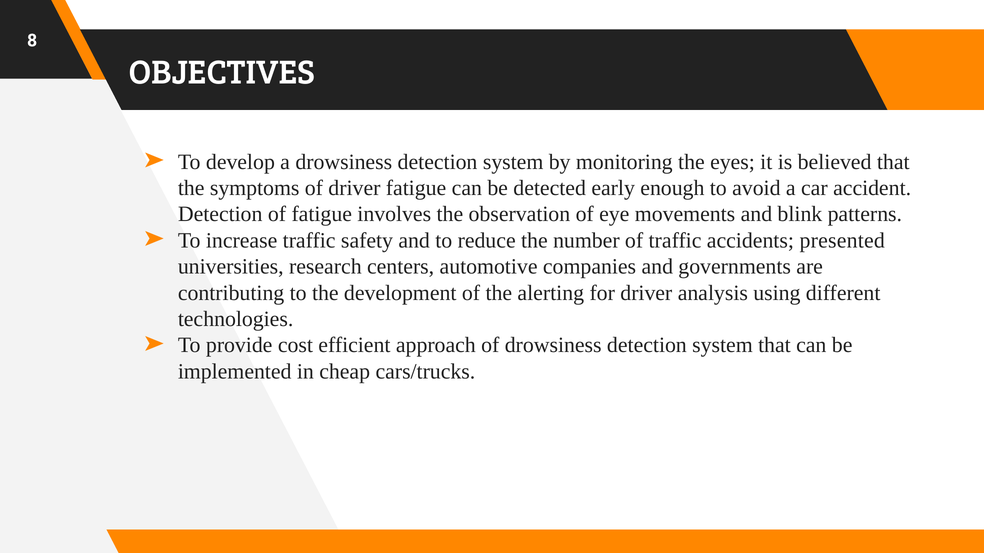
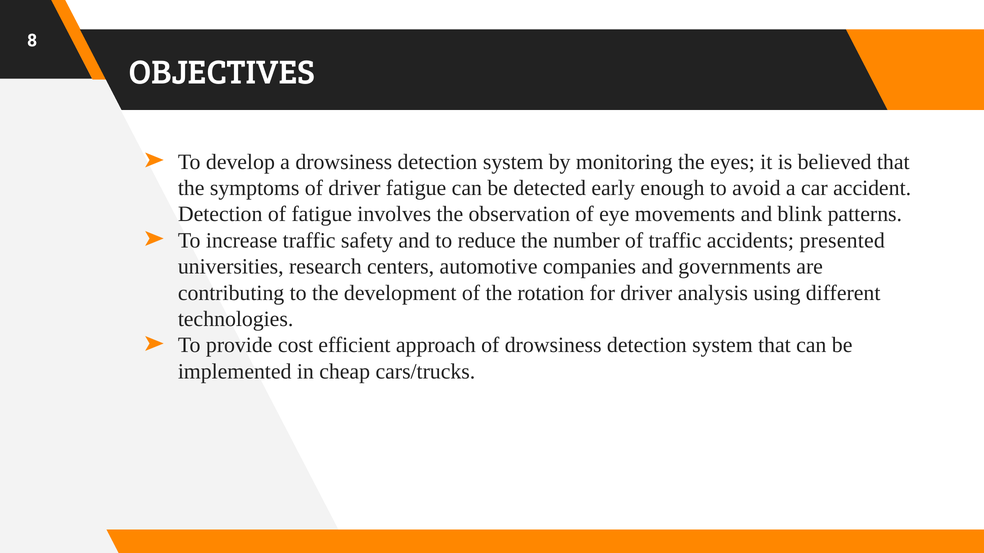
alerting: alerting -> rotation
